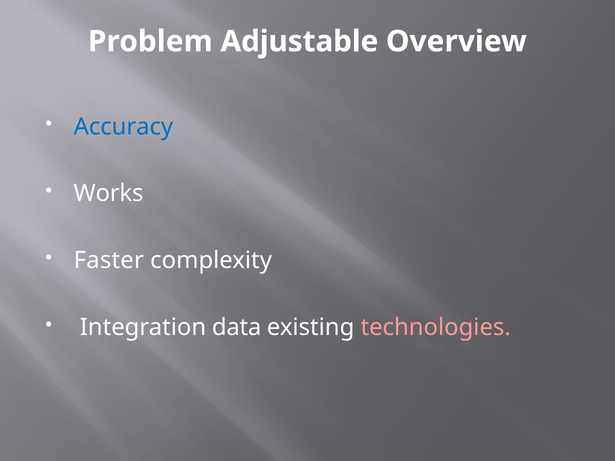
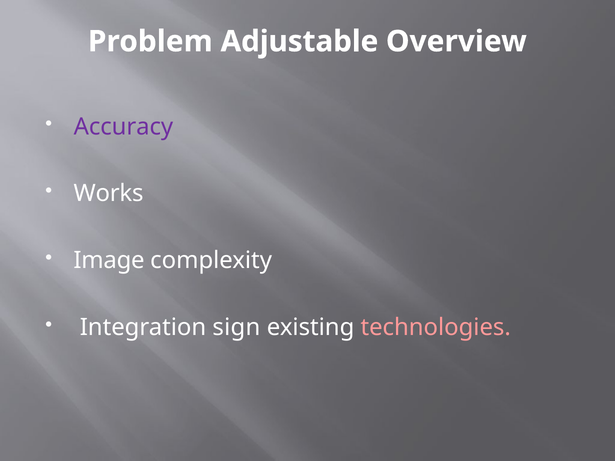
Accuracy colour: blue -> purple
Faster: Faster -> Image
data: data -> sign
